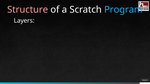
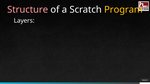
Program colour: light blue -> yellow
